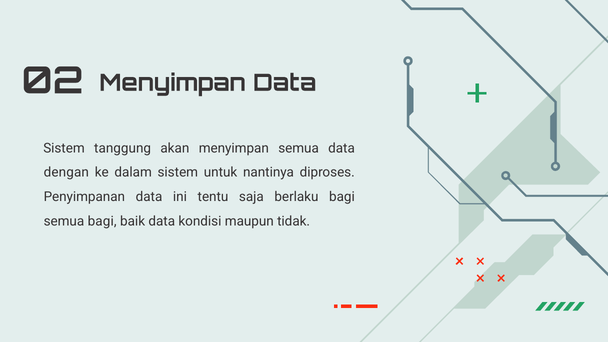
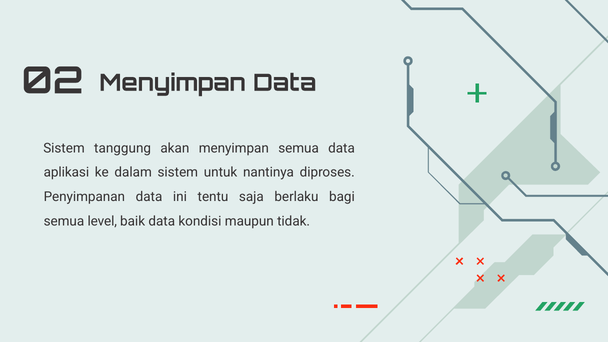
dengan: dengan -> aplikasi
semua bagi: bagi -> level
